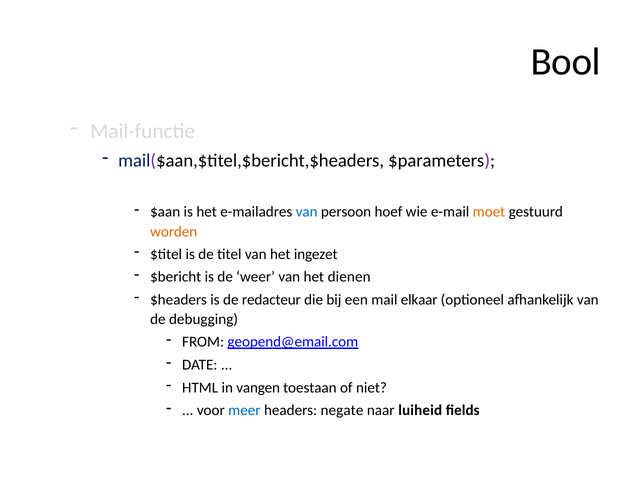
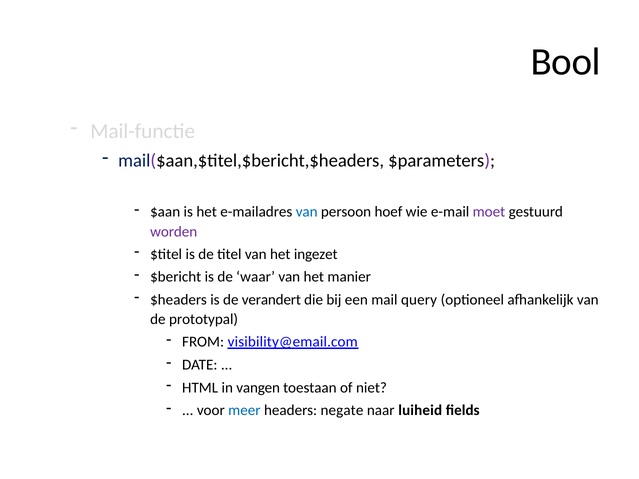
moet colour: orange -> purple
worden colour: orange -> purple
weer: weer -> waar
dienen: dienen -> manier
redacteur: redacteur -> verandert
elkaar: elkaar -> query
debugging: debugging -> prototypal
geopend@email.com: geopend@email.com -> visibility@email.com
